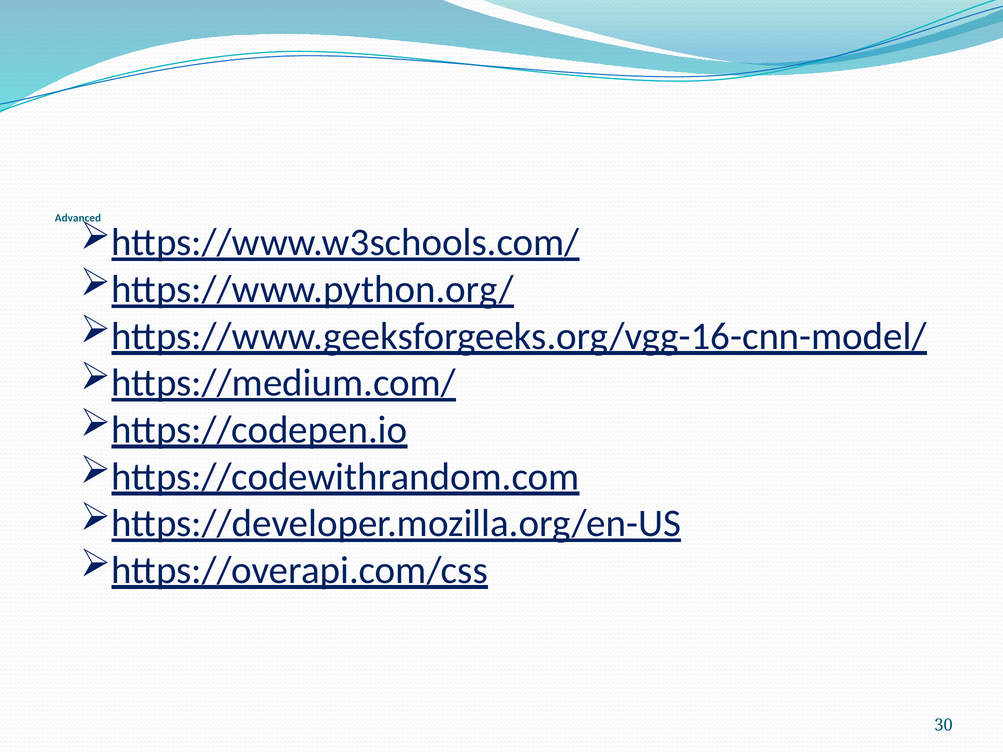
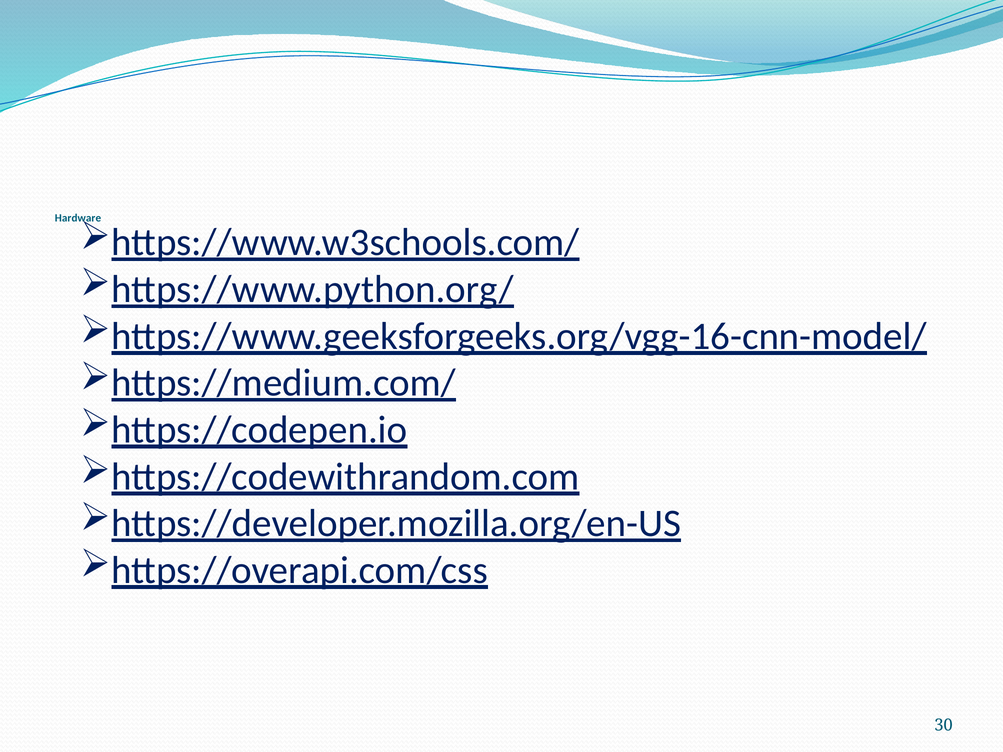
Advanced: Advanced -> Hardware
